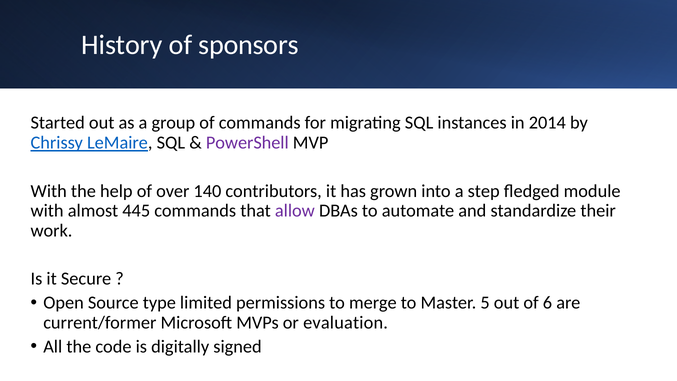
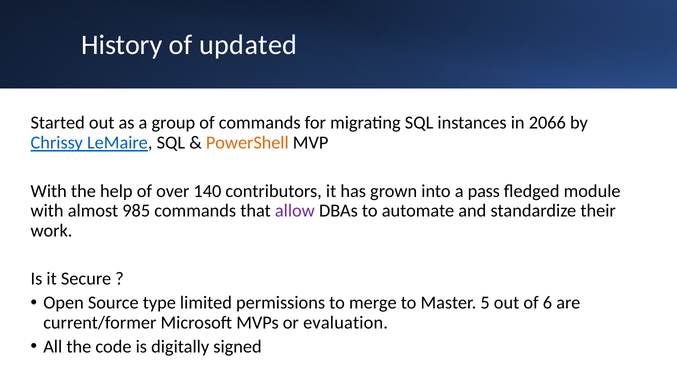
sponsors: sponsors -> updated
2014: 2014 -> 2066
PowerShell colour: purple -> orange
step: step -> pass
445: 445 -> 985
